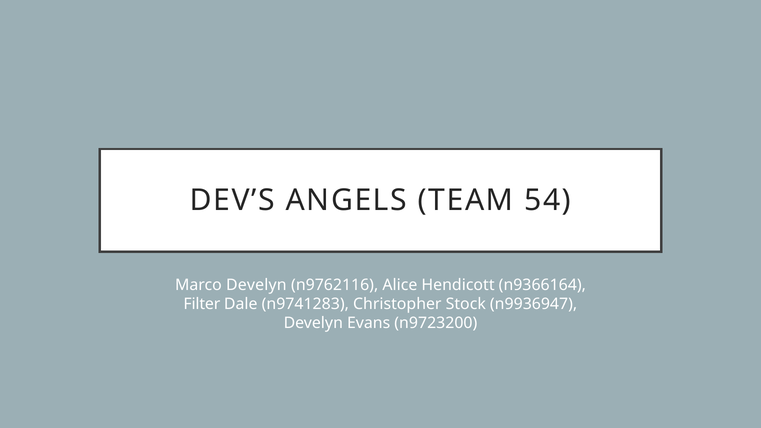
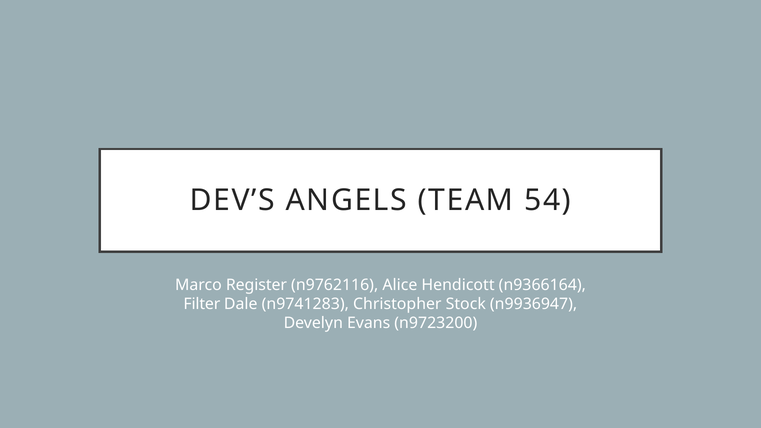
Marco Develyn: Develyn -> Register
